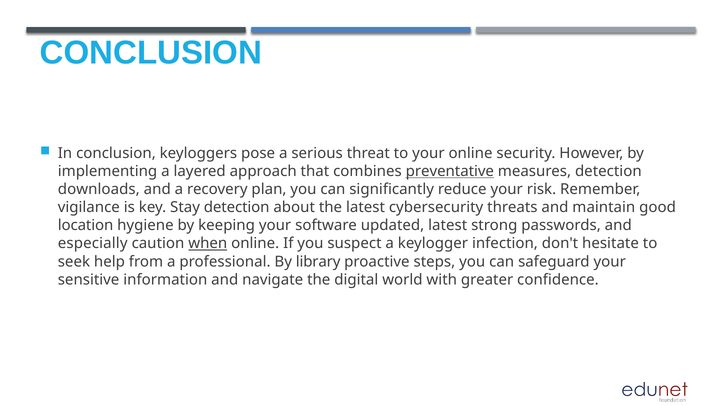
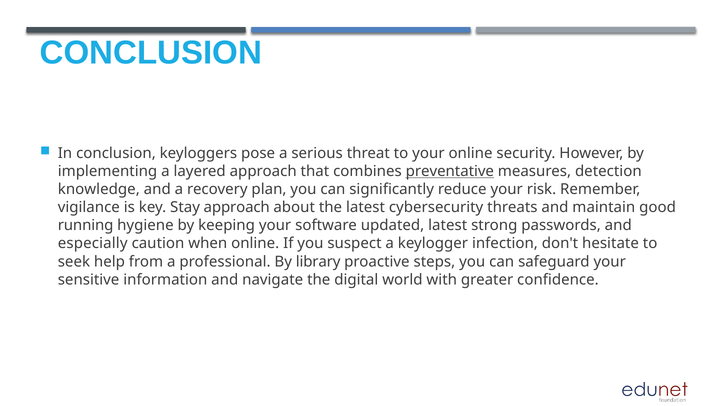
downloads: downloads -> knowledge
Stay detection: detection -> approach
location: location -> running
when underline: present -> none
